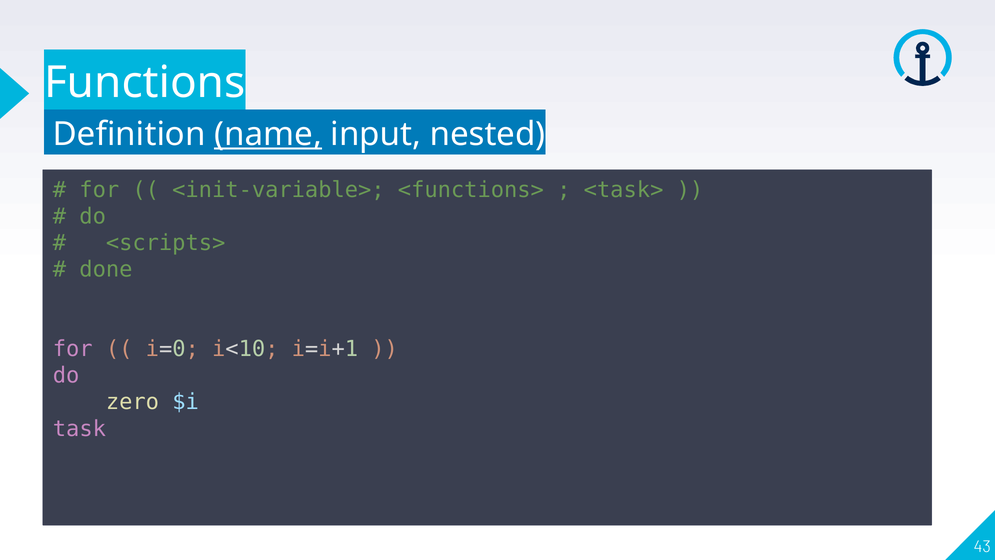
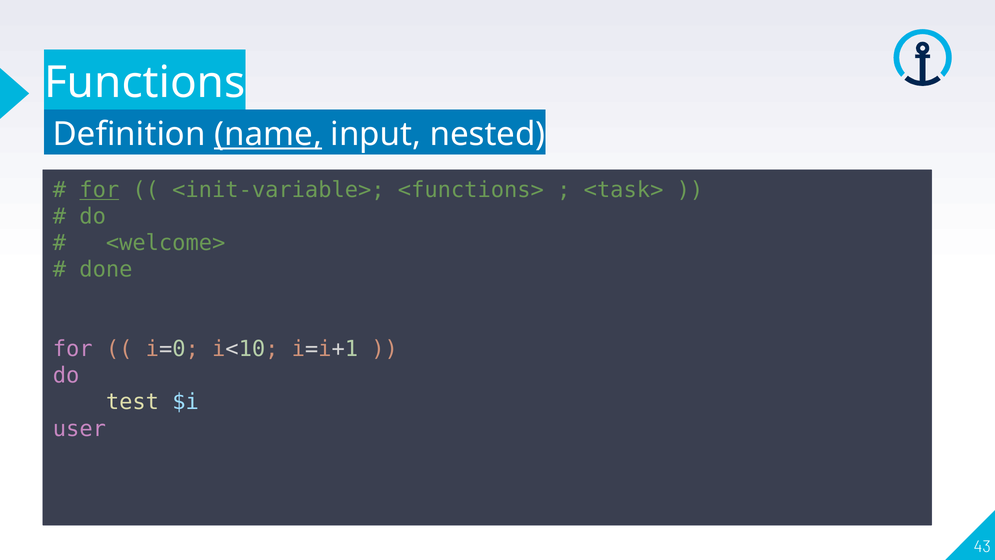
for at (99, 190) underline: none -> present
<scripts>: <scripts> -> <welcome>
zero: zero -> test
task: task -> user
